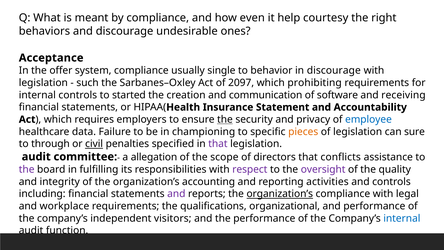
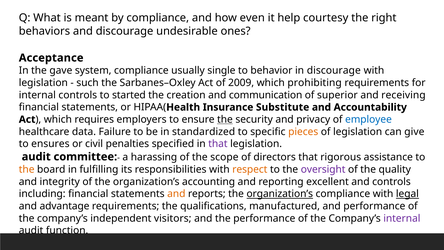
offer: offer -> gave
2097: 2097 -> 2009
software: software -> superior
Statement: Statement -> Substitute
championing: championing -> standardized
sure: sure -> give
through: through -> ensures
civil underline: present -> none
allegation: allegation -> harassing
conflicts: conflicts -> rigorous
the at (27, 169) colour: purple -> orange
respect colour: purple -> orange
activities: activities -> excellent
and at (176, 194) colour: purple -> orange
legal underline: none -> present
workplace: workplace -> advantage
organizational: organizational -> manufactured
internal at (402, 218) colour: blue -> purple
